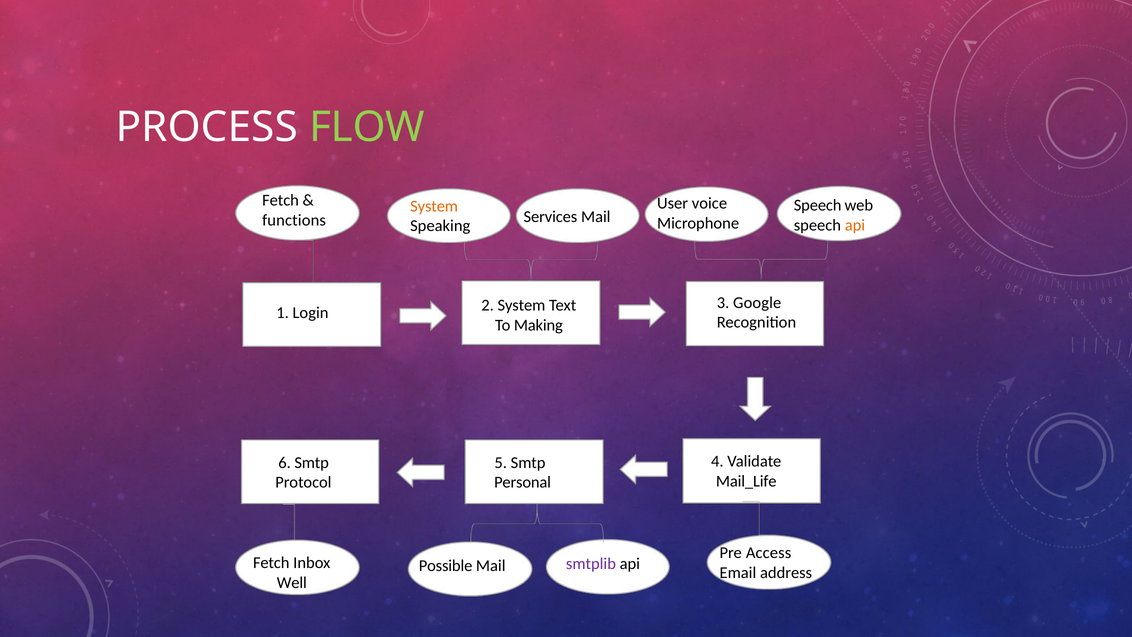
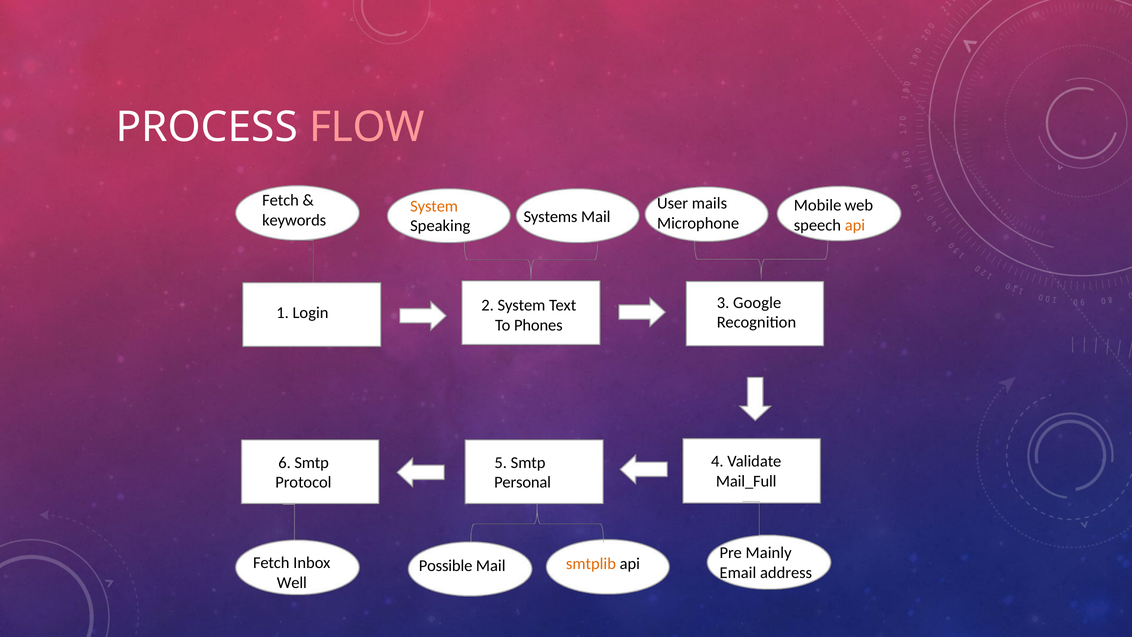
FLOW colour: light green -> pink
voice: voice -> mails
Speech at (818, 205): Speech -> Mobile
Services: Services -> Systems
functions: functions -> keywords
Making: Making -> Phones
Mail_Life: Mail_Life -> Mail_Full
Access: Access -> Mainly
smtplib colour: purple -> orange
